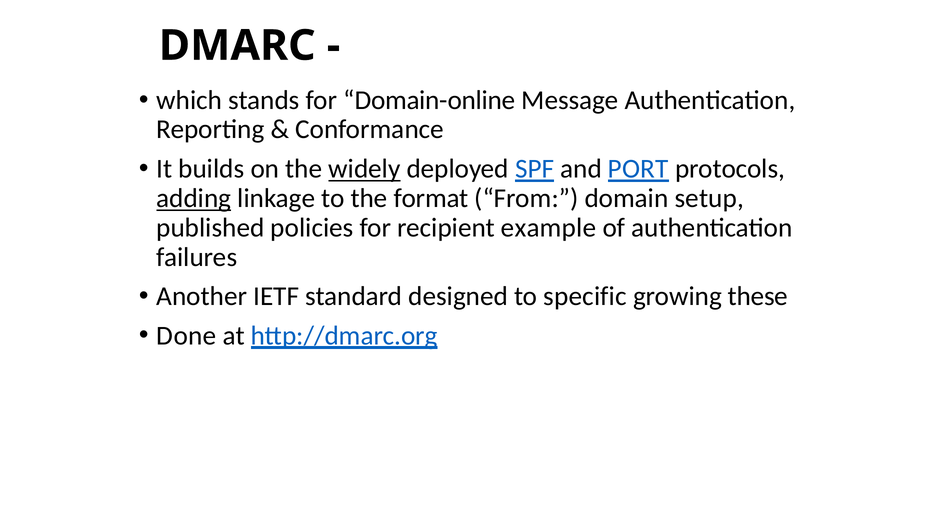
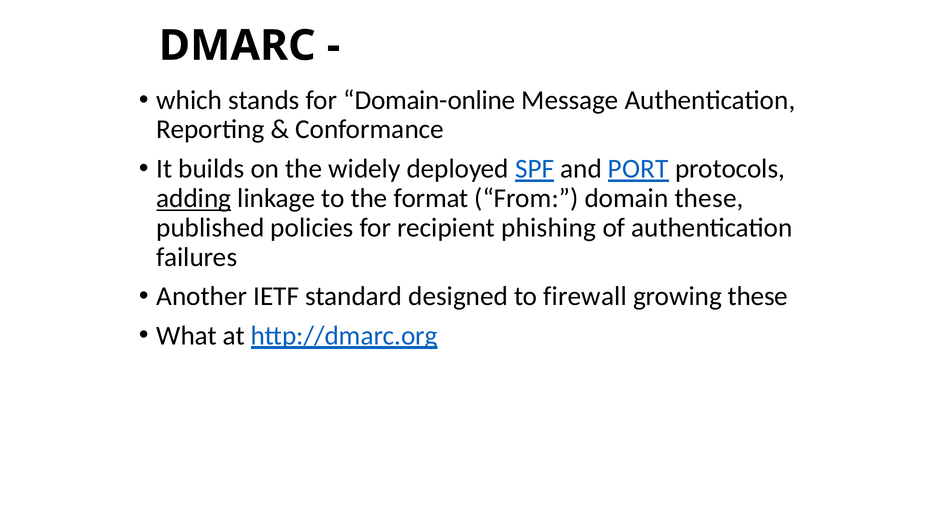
widely underline: present -> none
domain setup: setup -> these
example: example -> phishing
specific: specific -> firewall
Done: Done -> What
